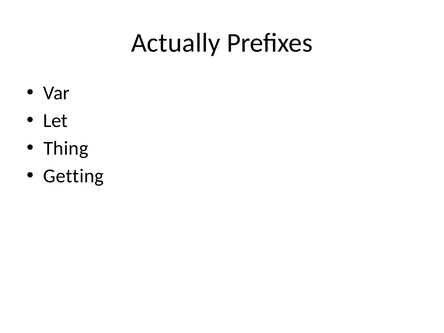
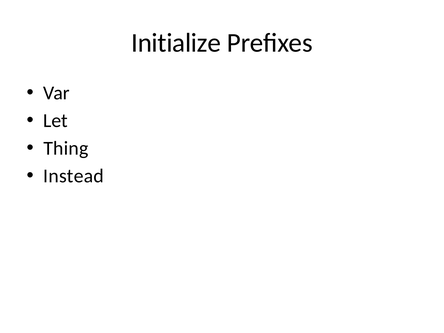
Actually: Actually -> Initialize
Getting: Getting -> Instead
